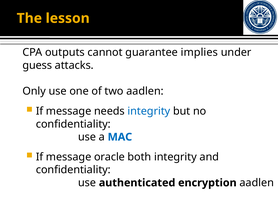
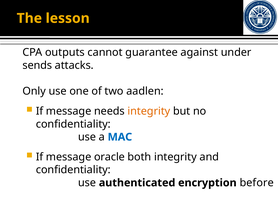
implies: implies -> against
guess: guess -> sends
integrity at (149, 111) colour: blue -> orange
encryption aadlen: aadlen -> before
